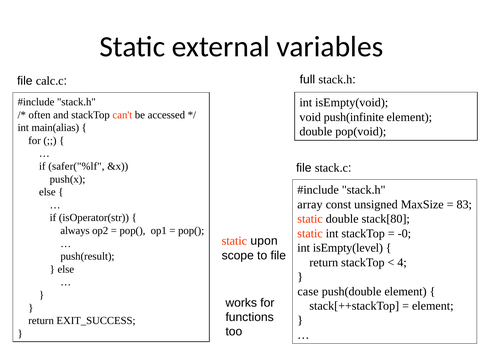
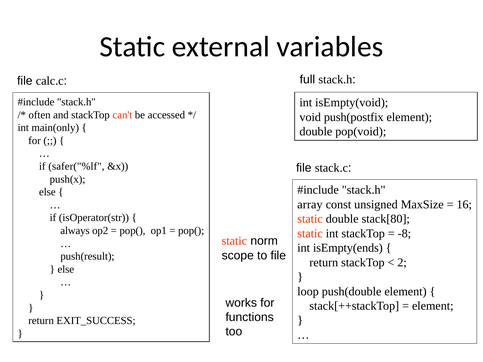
push(infinite: push(infinite -> push(postfix
main(alias: main(alias -> main(only
83: 83 -> 16
-0: -0 -> -8
upon: upon -> norm
isEmpty(level: isEmpty(level -> isEmpty(ends
4: 4 -> 2
case: case -> loop
